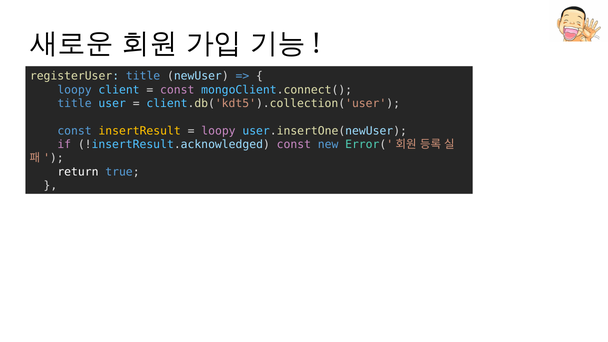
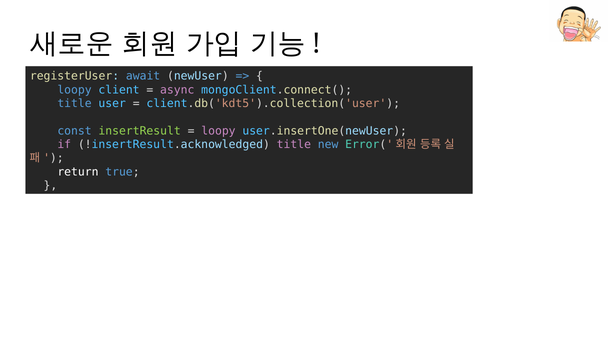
registerUser title: title -> await
const at (177, 90): const -> async
insertResult colour: yellow -> light green
!insertResult.acknowledged const: const -> title
